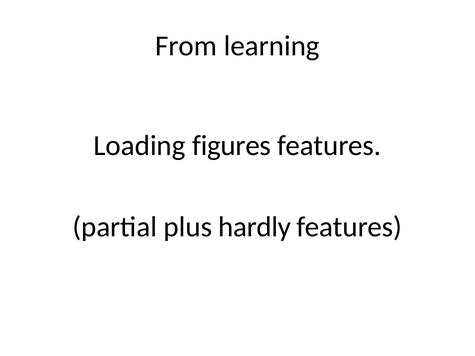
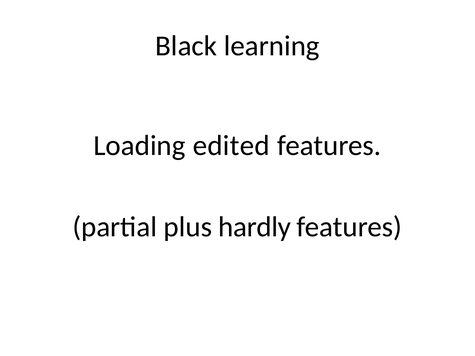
From: From -> Black
figures: figures -> edited
